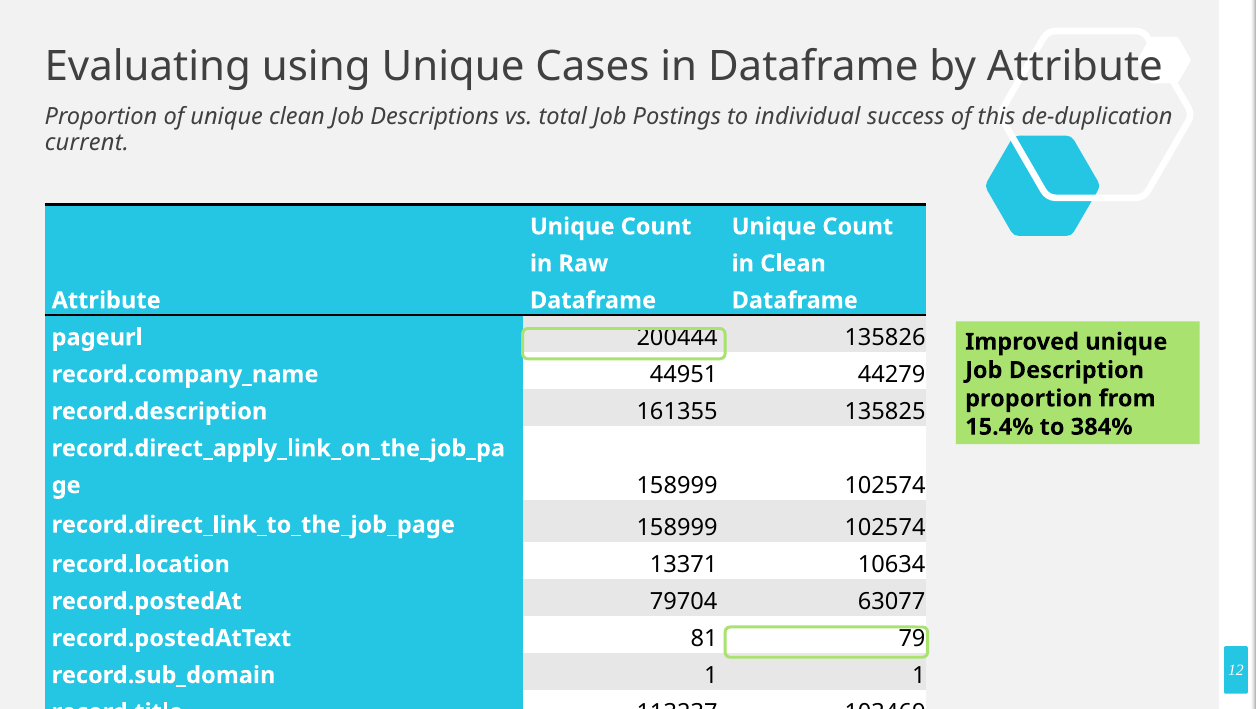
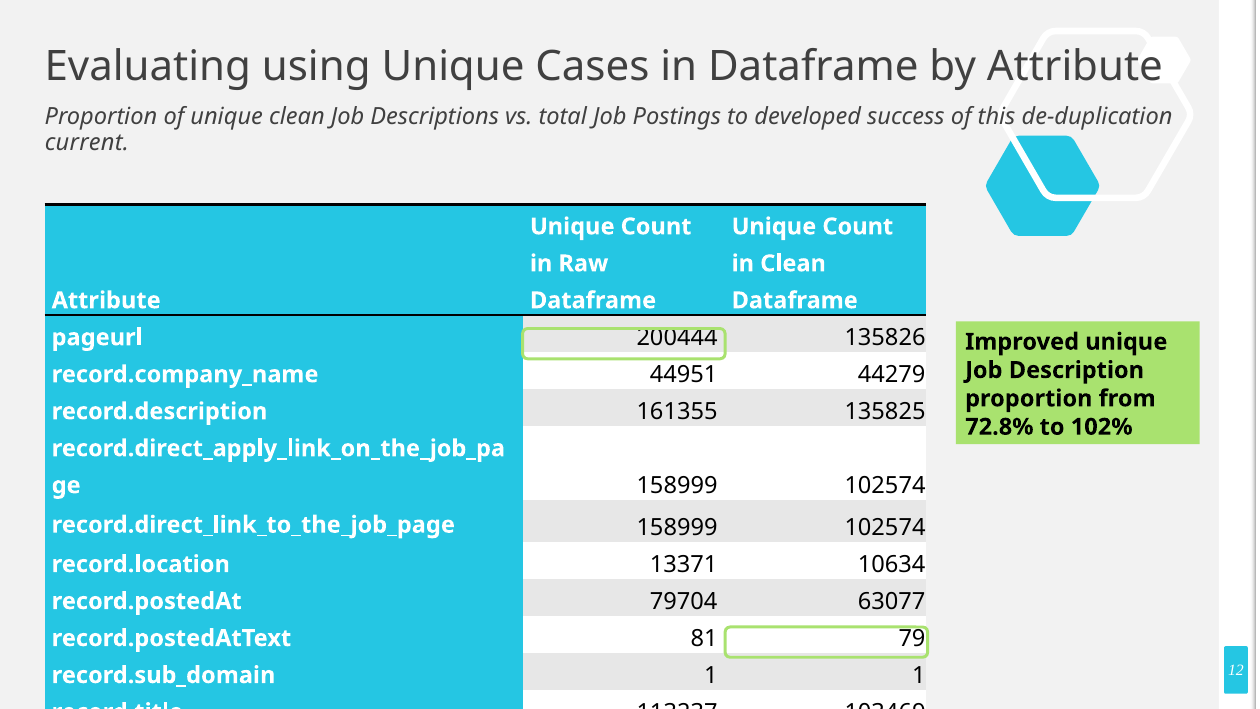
individual: individual -> developed
15.4%: 15.4% -> 72.8%
384%: 384% -> 102%
